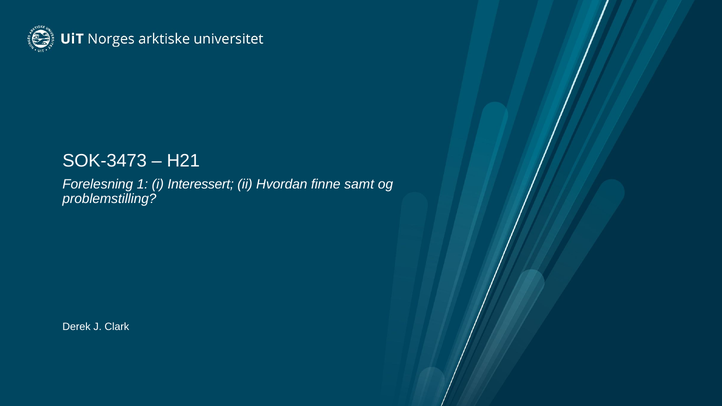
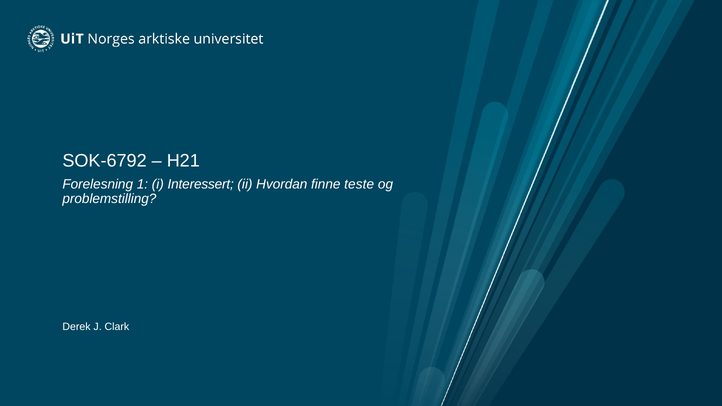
SOK-3473: SOK-3473 -> SOK-6792
samt: samt -> teste
